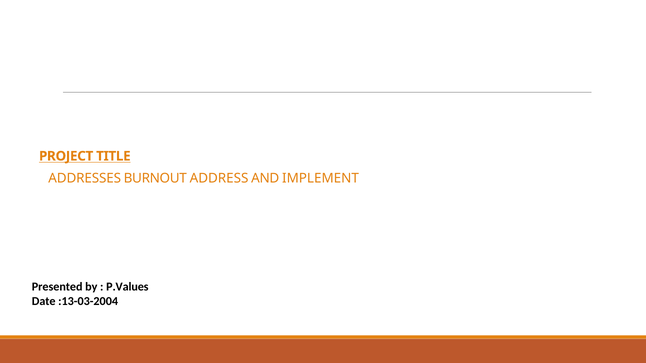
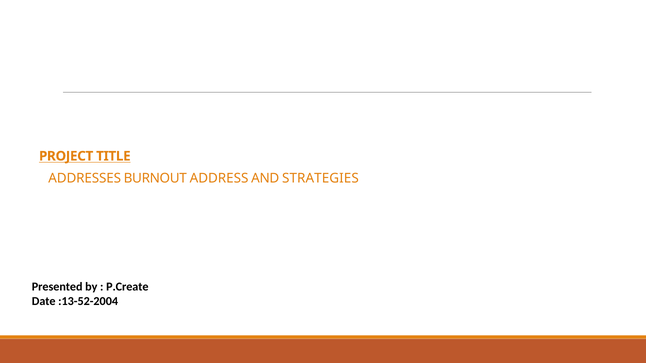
IMPLEMENT: IMPLEMENT -> STRATEGIES
P.Values: P.Values -> P.Create
:13-03-2004: :13-03-2004 -> :13-52-2004
